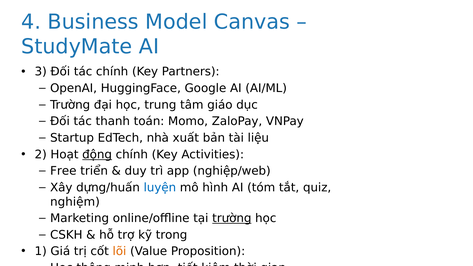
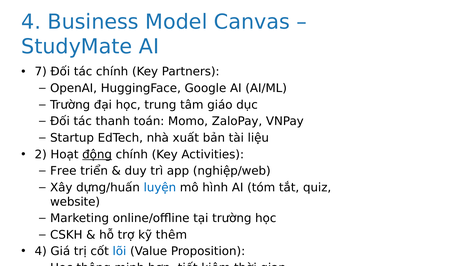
3 at (41, 72): 3 -> 7
nghiệm at (75, 202): nghiệm -> website
trường at (232, 218) underline: present -> none
kỹ trong: trong -> thêm
1 at (41, 252): 1 -> 4
lõi colour: orange -> blue
